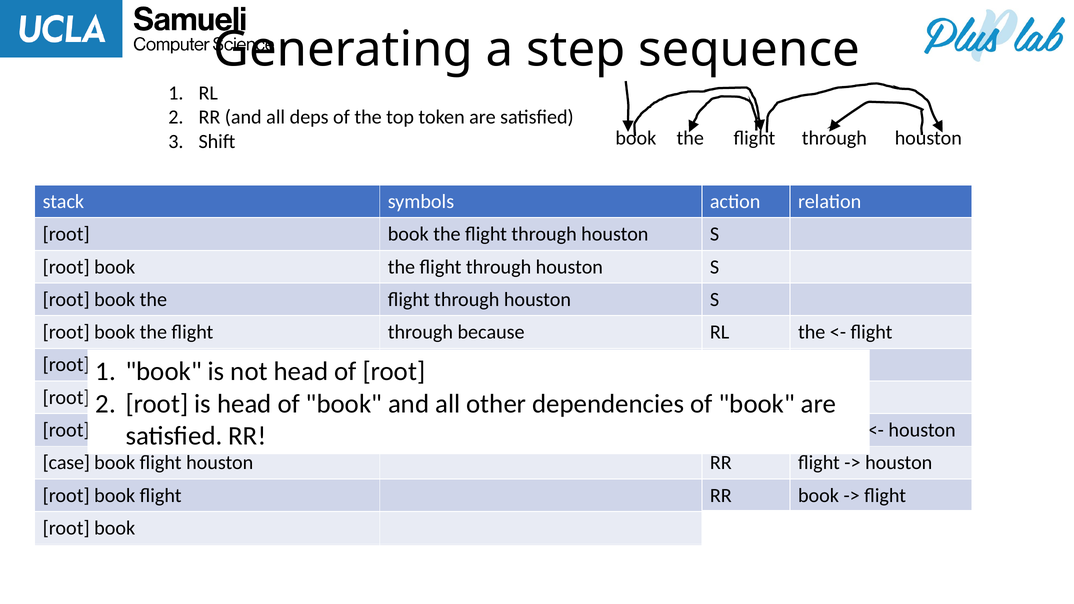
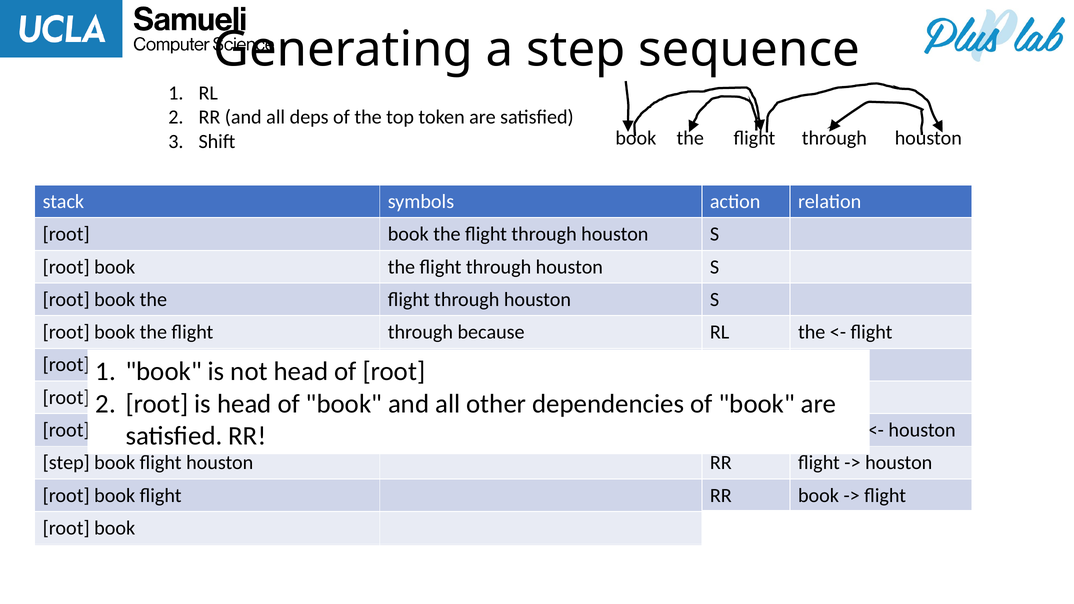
case at (66, 463): case -> step
